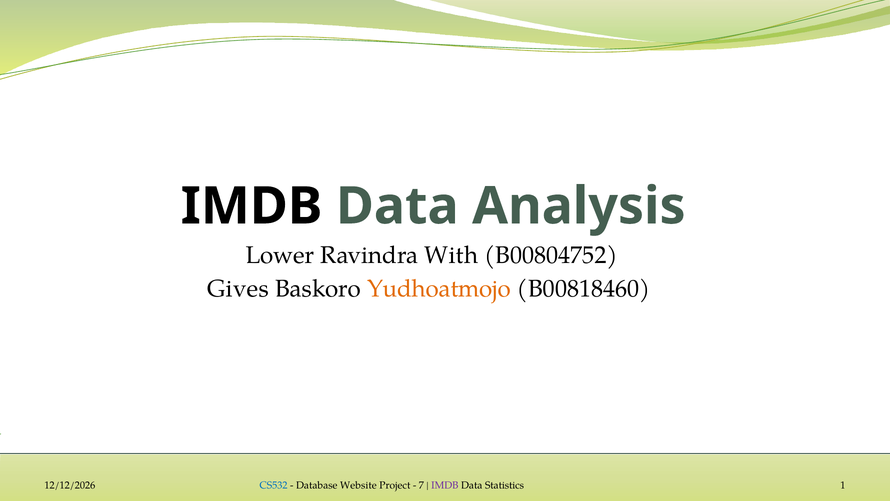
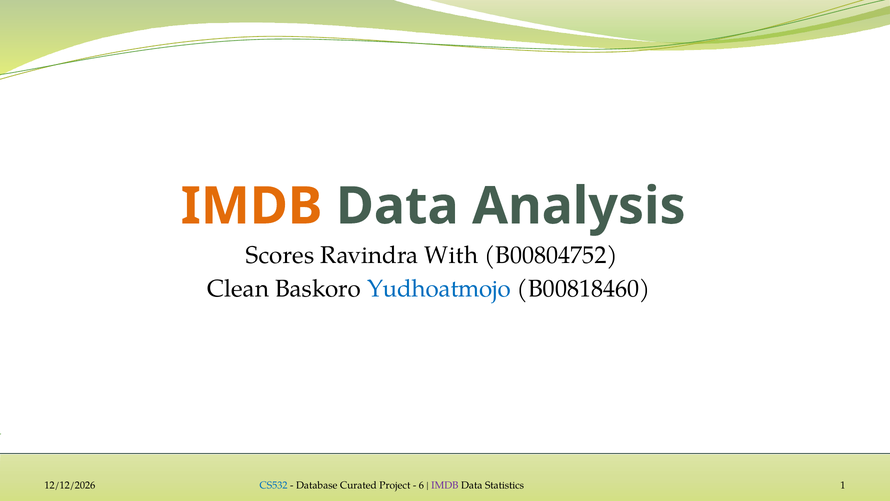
IMDB at (252, 206) colour: black -> orange
Lower: Lower -> Scores
Gives: Gives -> Clean
Yudhoatmojo colour: orange -> blue
Website: Website -> Curated
7: 7 -> 6
